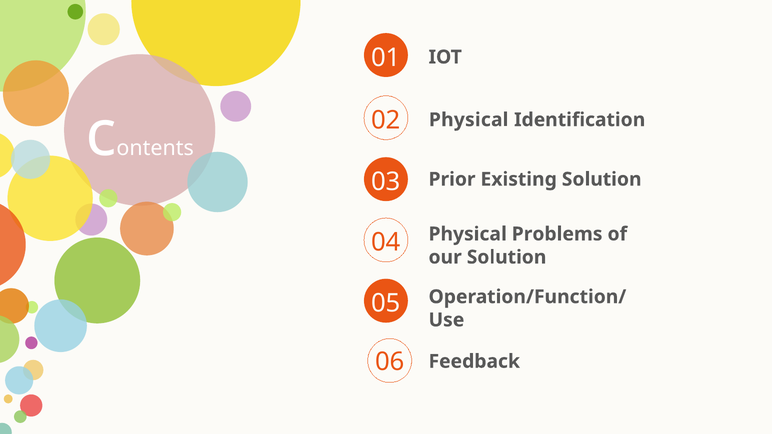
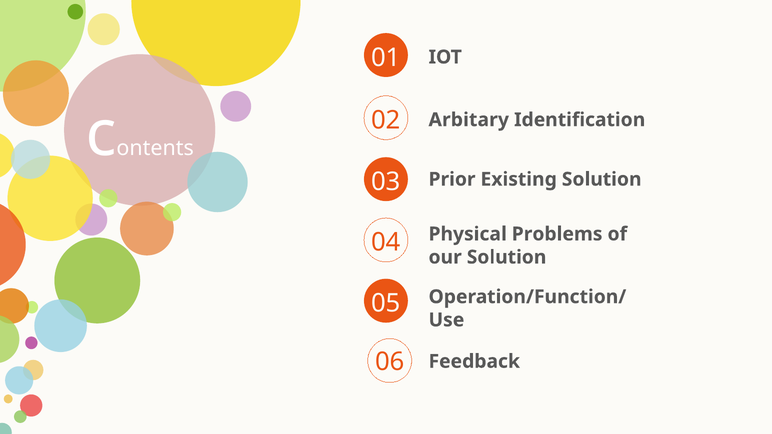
02 Physical: Physical -> Arbitary
